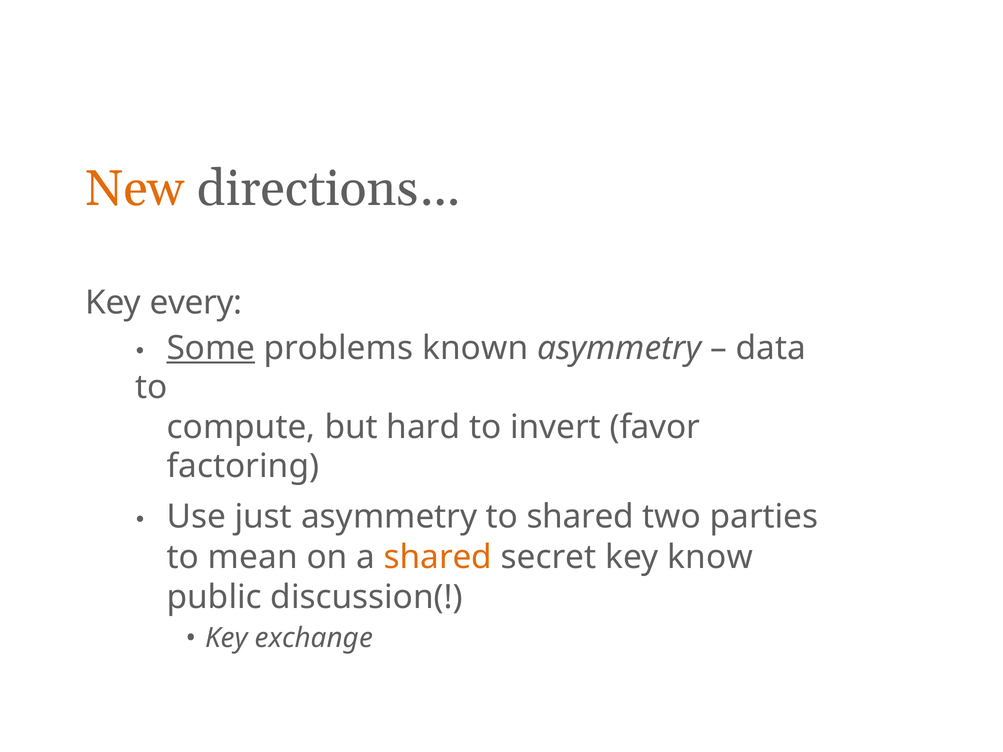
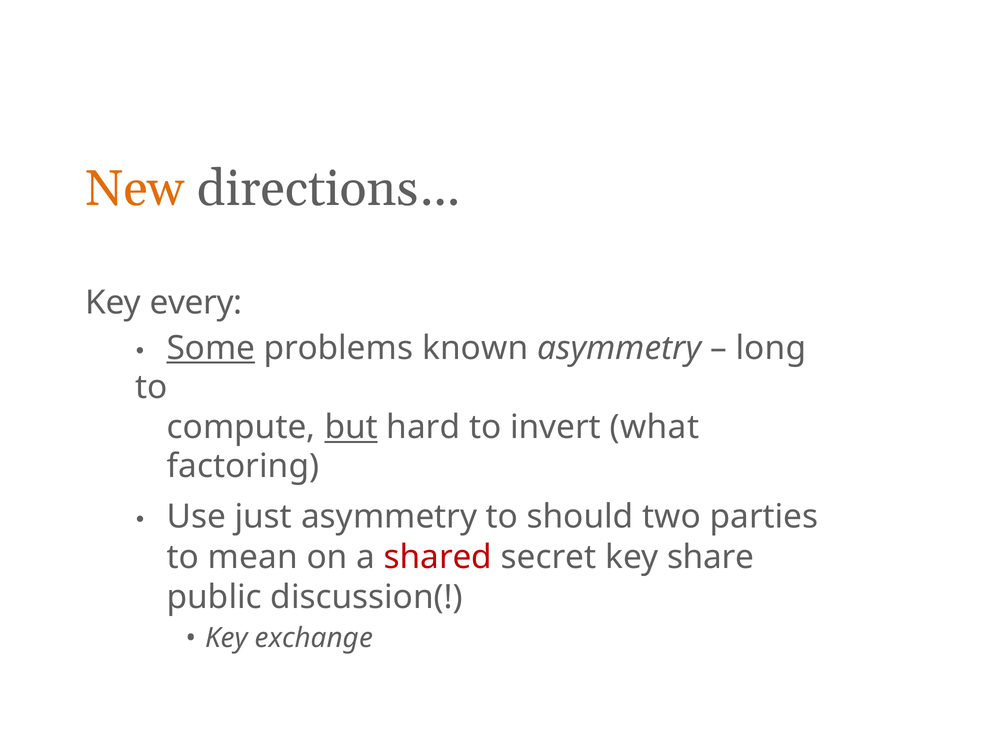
data: data -> long
but underline: none -> present
favor: favor -> what
to shared: shared -> should
shared at (438, 557) colour: orange -> red
know: know -> share
